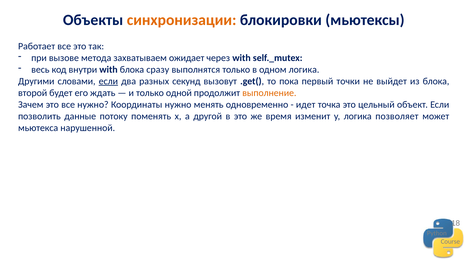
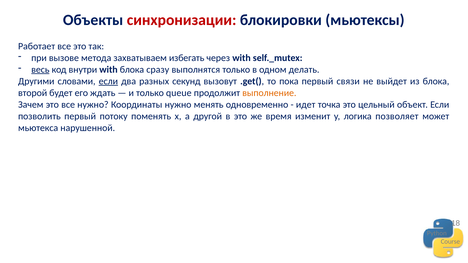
синхронизации colour: orange -> red
ожидает: ожидает -> избегать
весь underline: none -> present
одном логика: логика -> делать
точки: точки -> связи
одной: одной -> queue
позволить данные: данные -> первый
